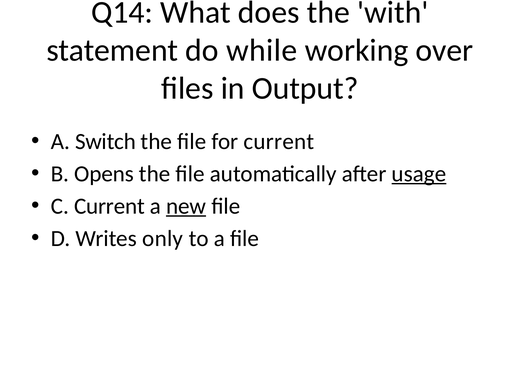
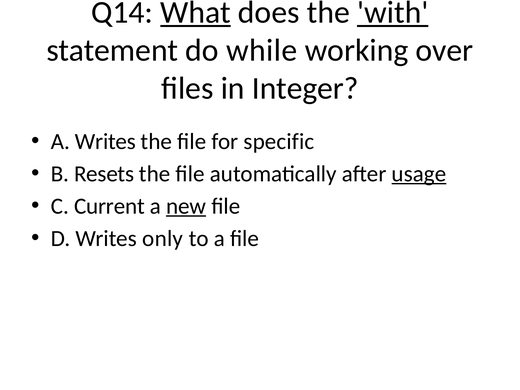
What underline: none -> present
with underline: none -> present
Output: Output -> Integer
A Switch: Switch -> Writes
for current: current -> specific
Opens: Opens -> Resets
